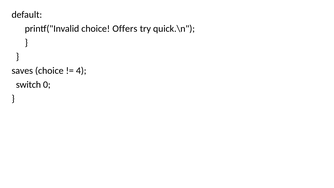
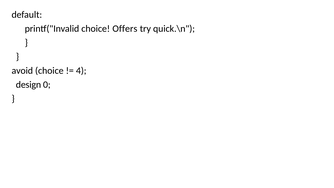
saves: saves -> avoid
switch: switch -> design
